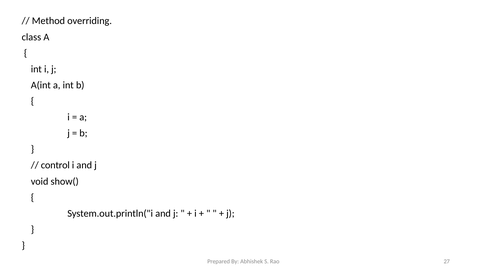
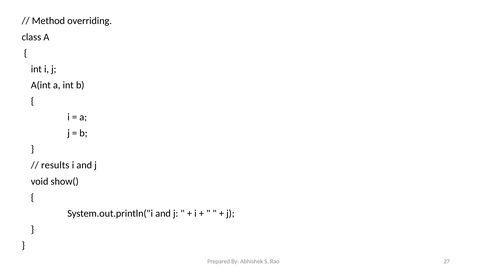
control: control -> results
